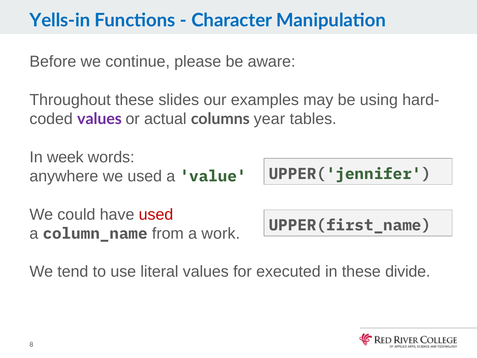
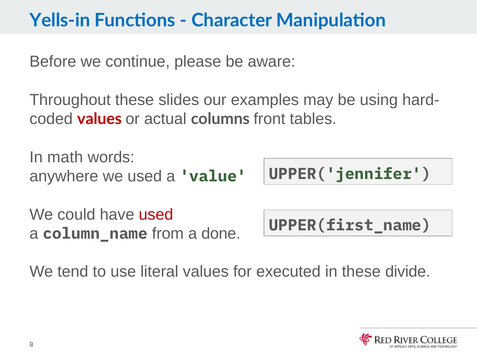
values at (99, 119) colour: purple -> red
year: year -> front
week: week -> math
work: work -> done
